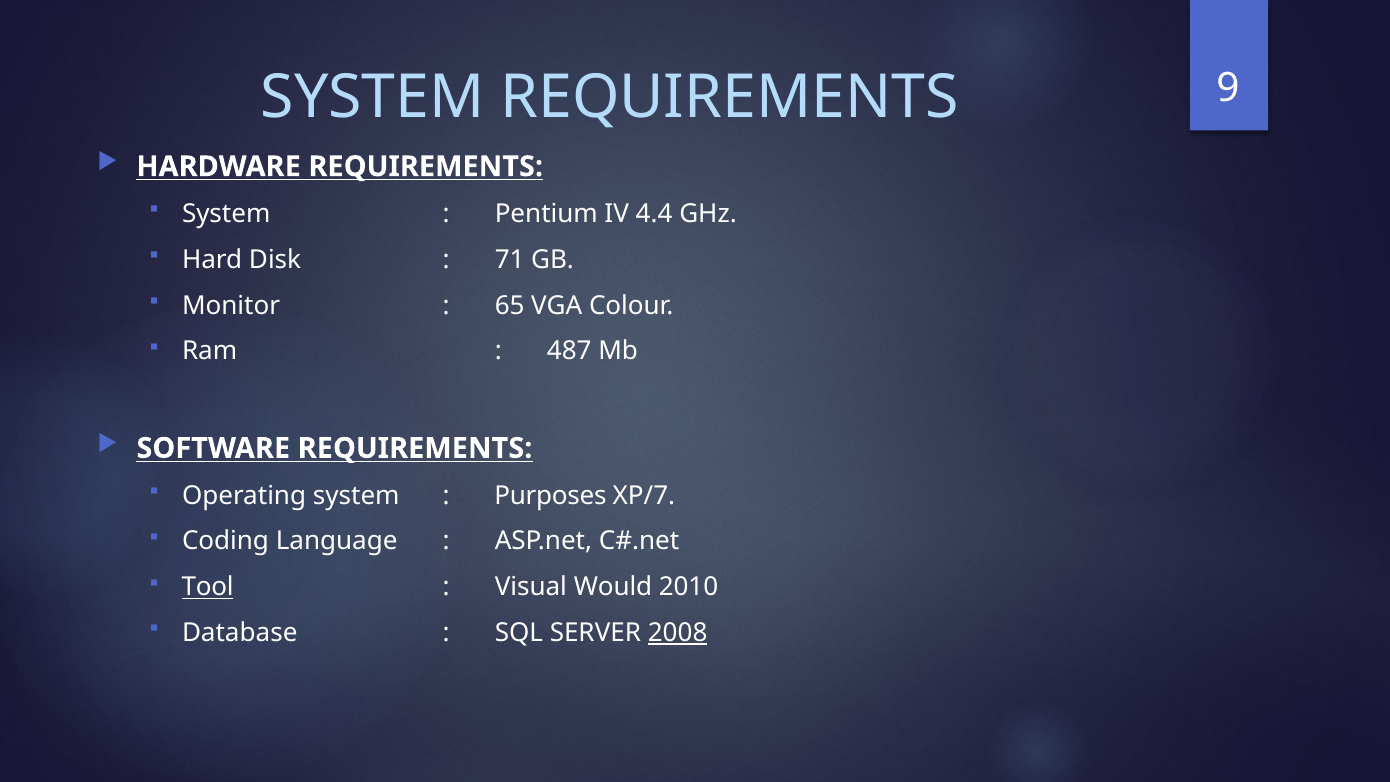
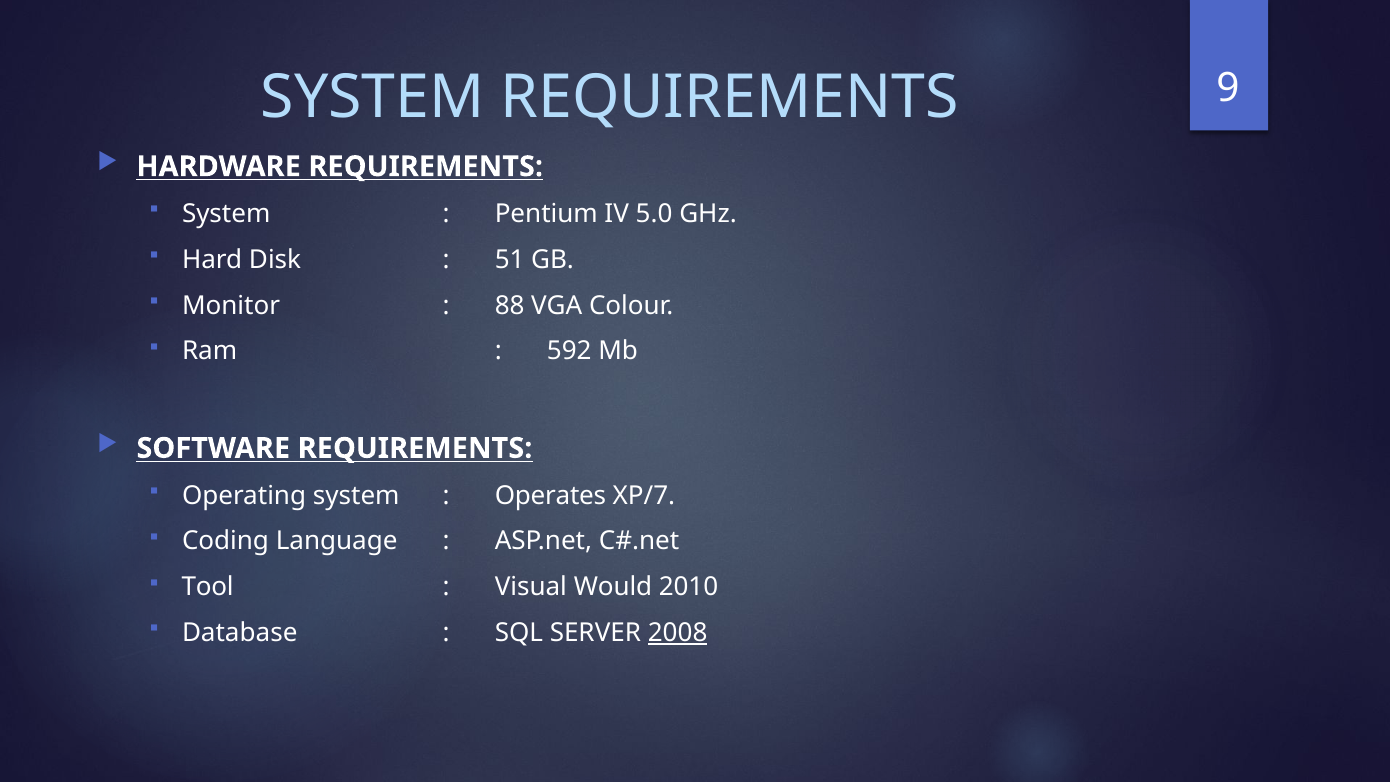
4.4: 4.4 -> 5.0
71: 71 -> 51
65: 65 -> 88
487: 487 -> 592
Purposes: Purposes -> Operates
Tool underline: present -> none
